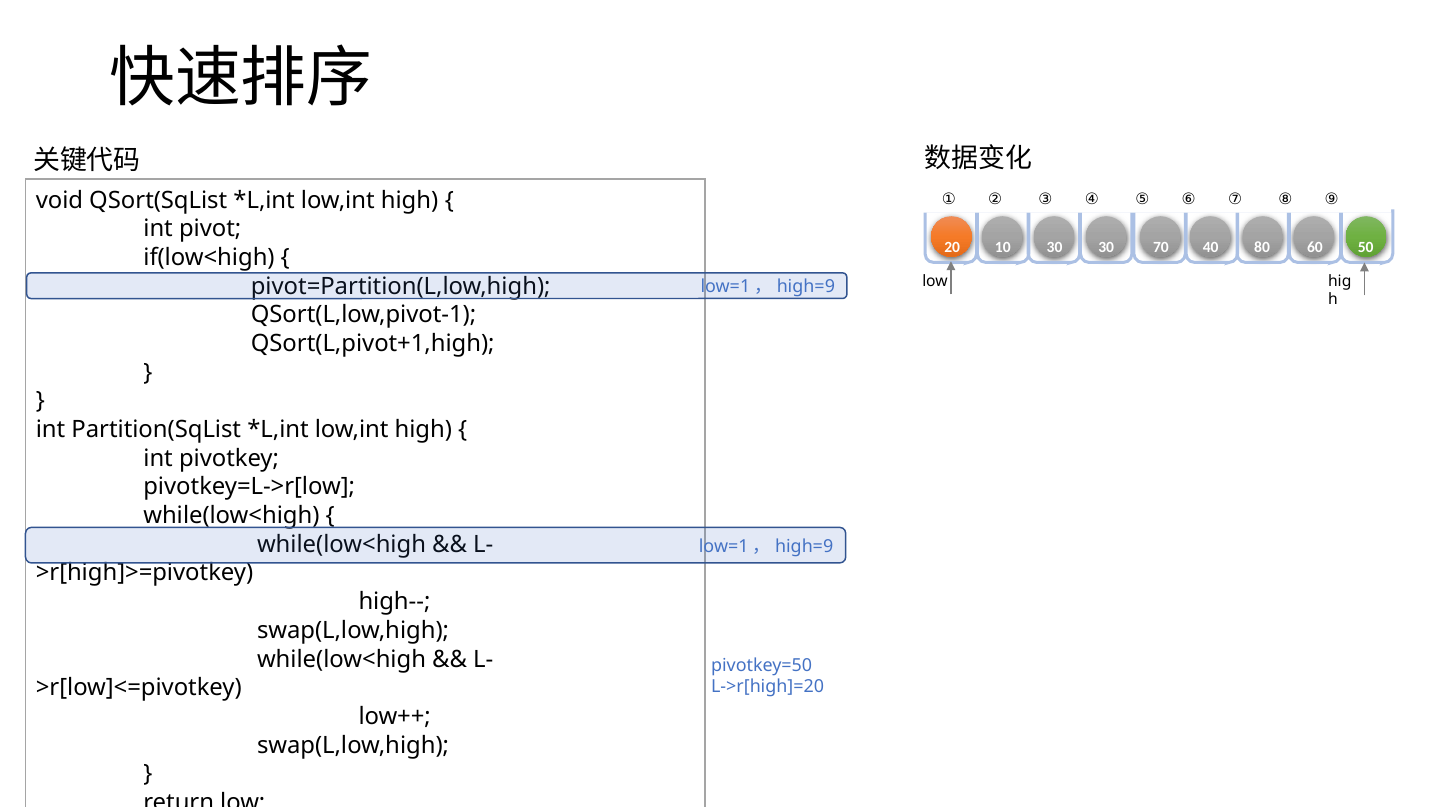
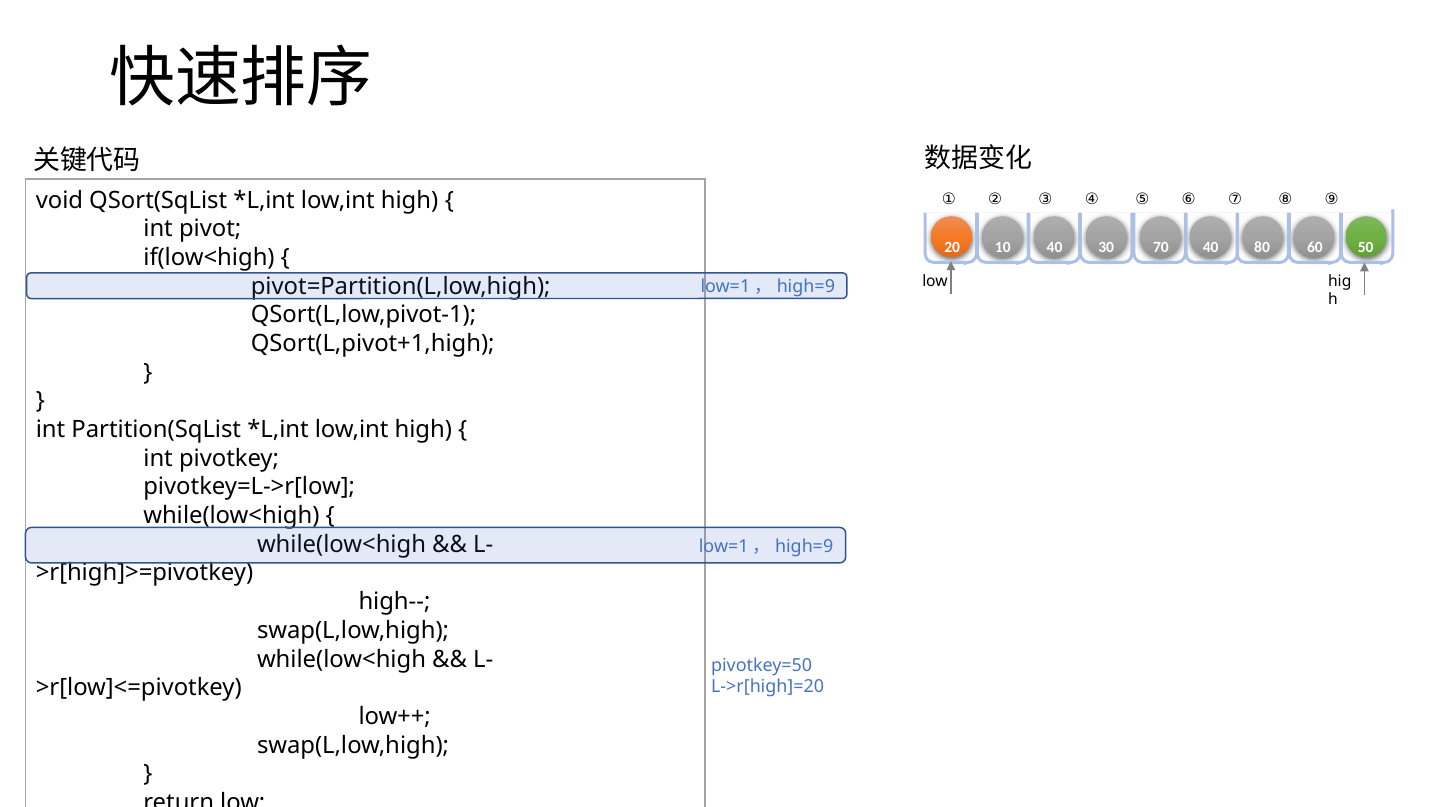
10 30: 30 -> 40
